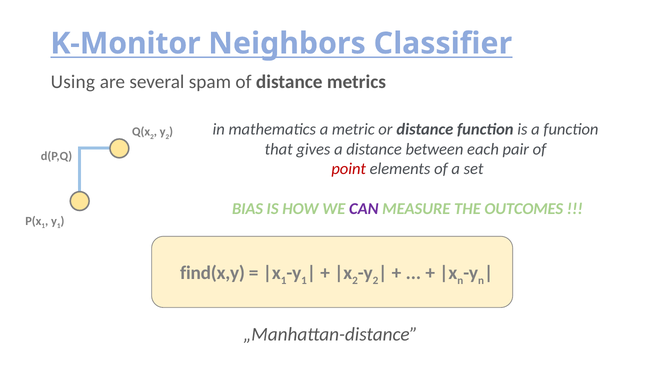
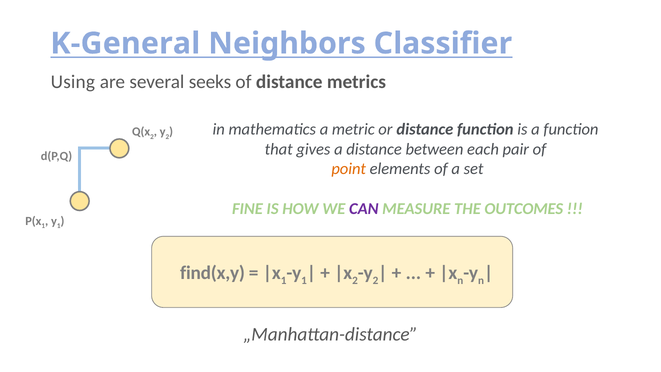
K-Monitor: K-Monitor -> K-General
spam: spam -> seeks
point colour: red -> orange
BIAS: BIAS -> FINE
